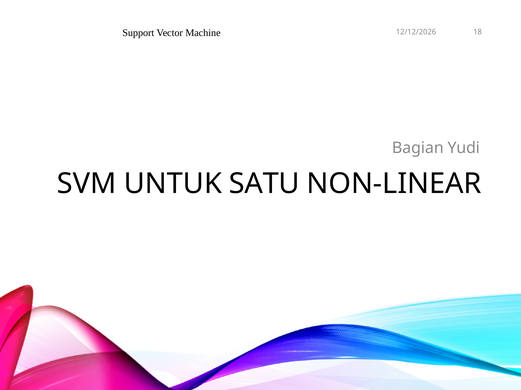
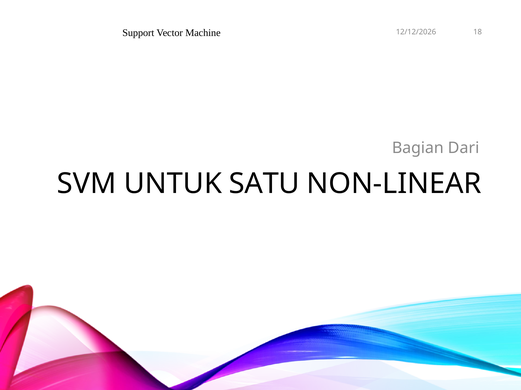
Yudi: Yudi -> Dari
